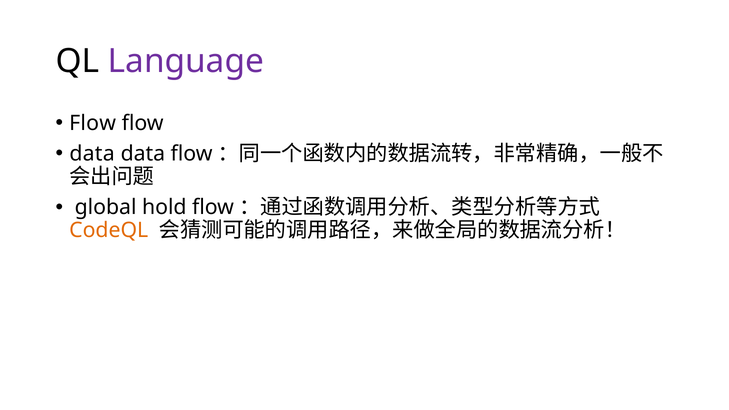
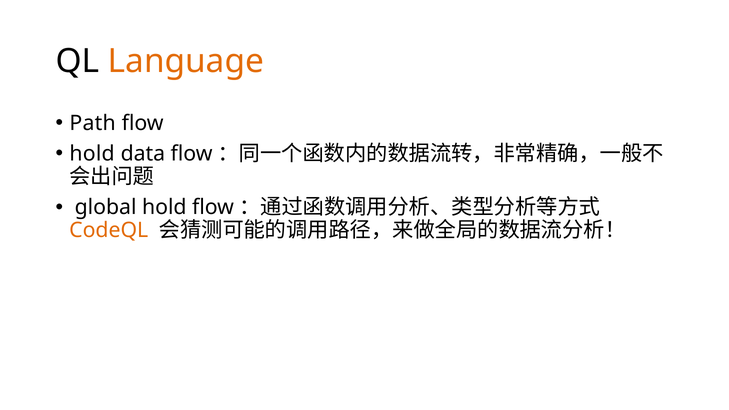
Language colour: purple -> orange
Flow at (93, 123): Flow -> Path
data at (92, 154): data -> hold
